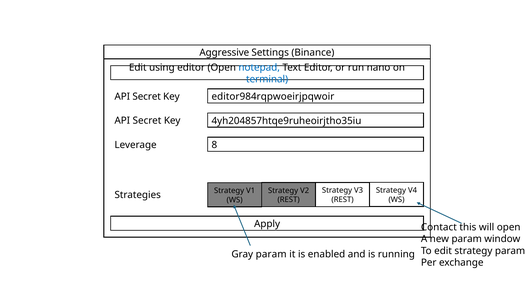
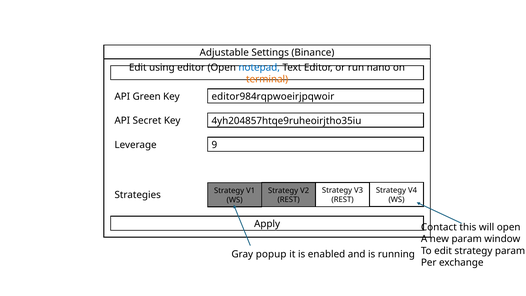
Aggressive: Aggressive -> Adjustable
terminal colour: blue -> orange
Secret at (147, 97): Secret -> Green
8: 8 -> 9
Gray param: param -> popup
